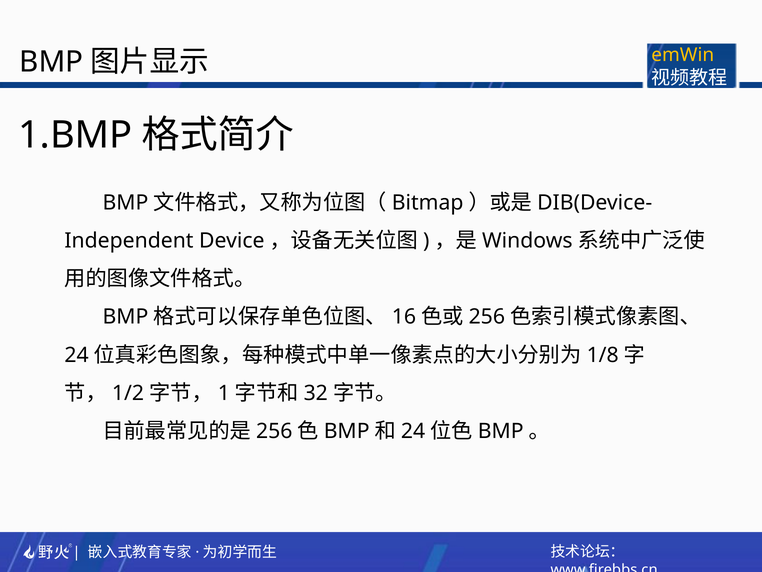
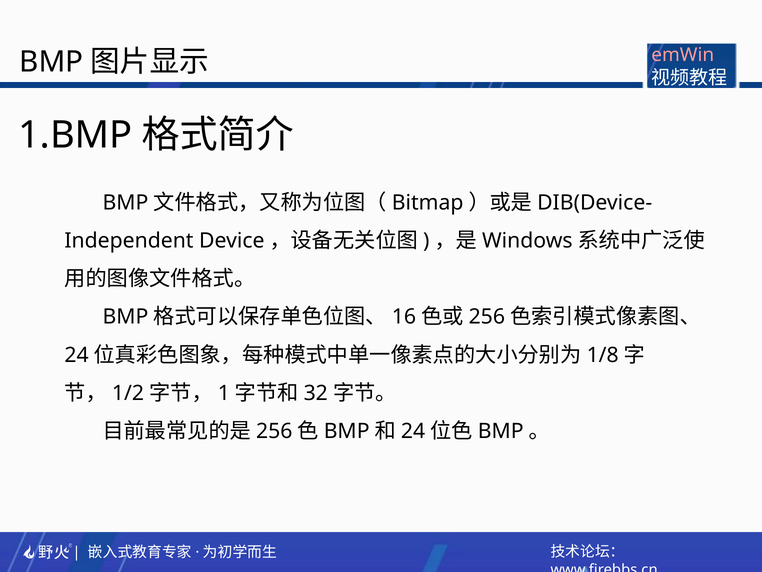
emWin colour: yellow -> pink
